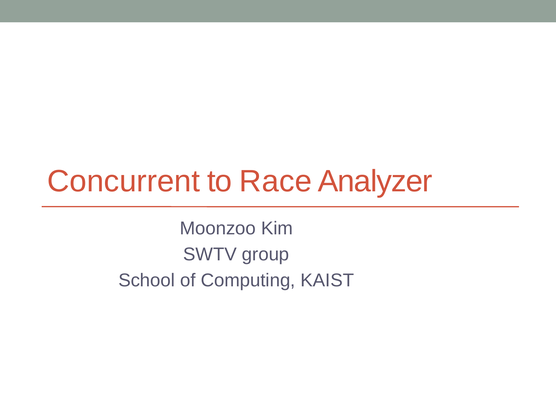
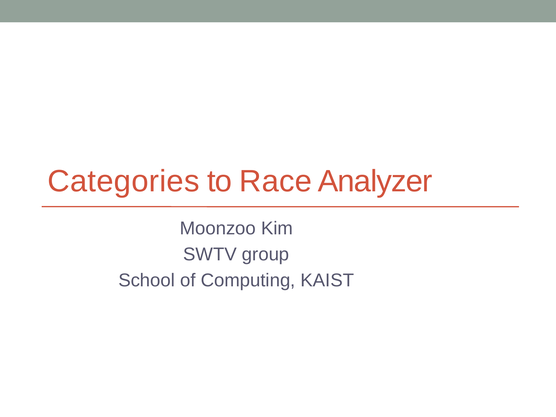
Concurrent: Concurrent -> Categories
